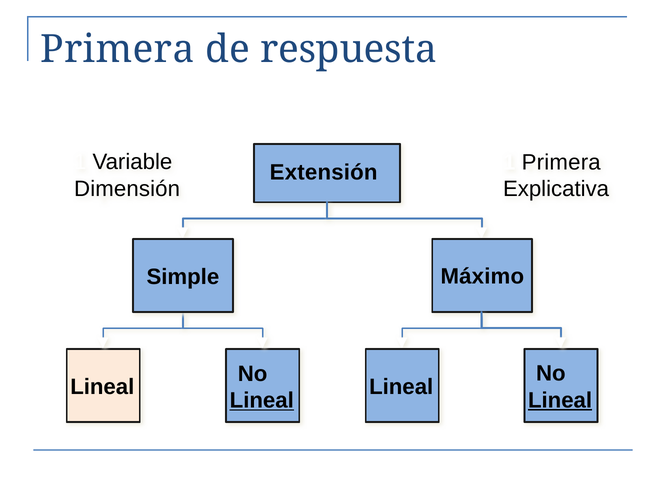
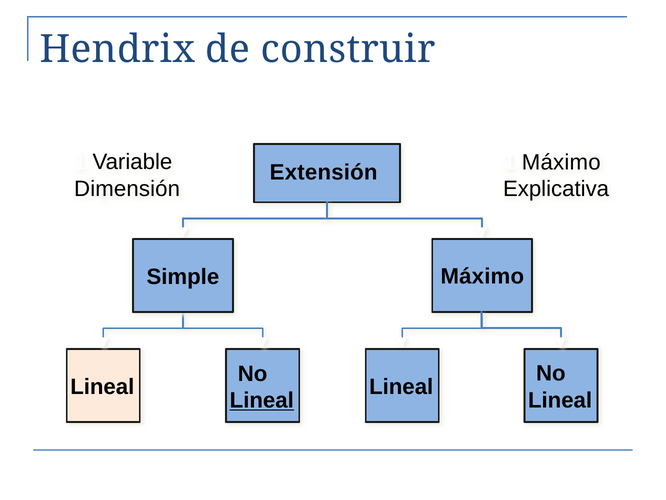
Primera at (117, 50): Primera -> Hendrix
respuesta: respuesta -> construir
1 Primera: Primera -> Máximo
Lineal at (560, 400) underline: present -> none
